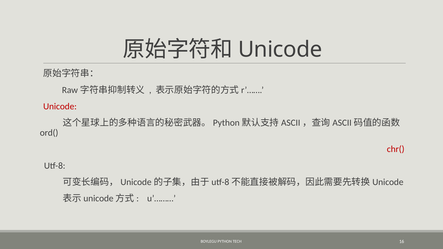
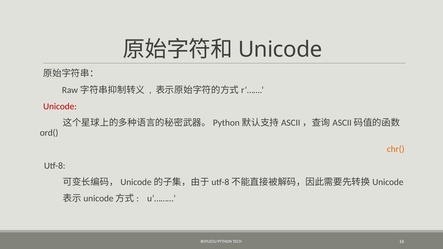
chr( colour: red -> orange
